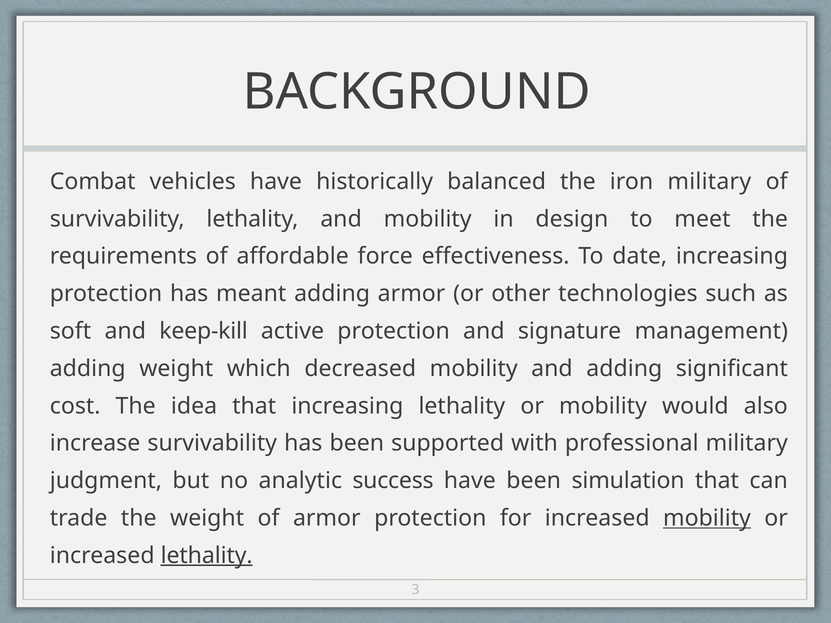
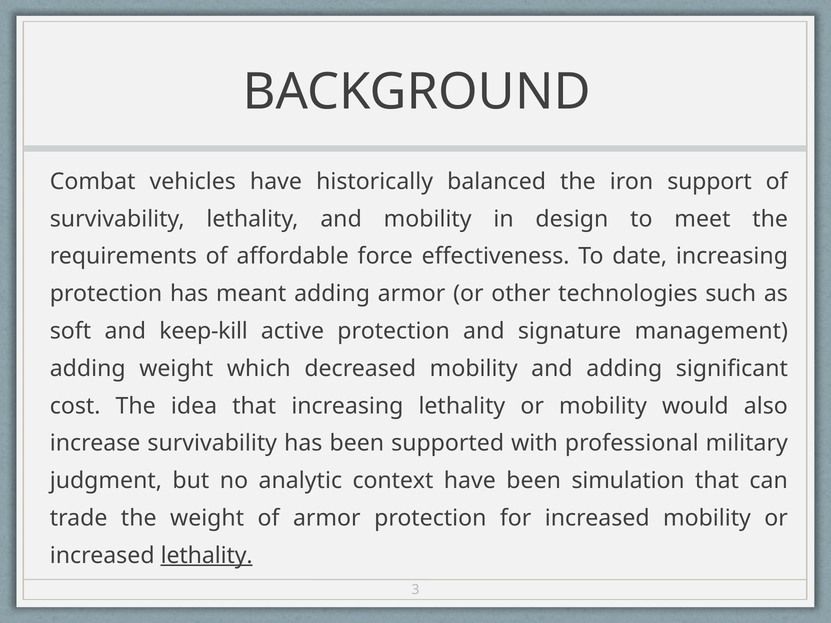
iron military: military -> support
success: success -> context
mobility at (707, 518) underline: present -> none
